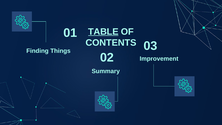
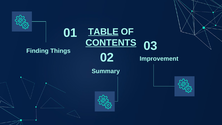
CONTENTS underline: none -> present
